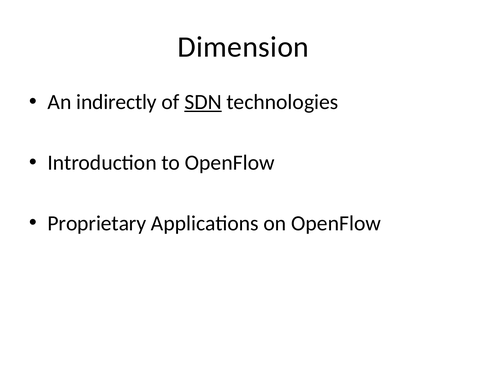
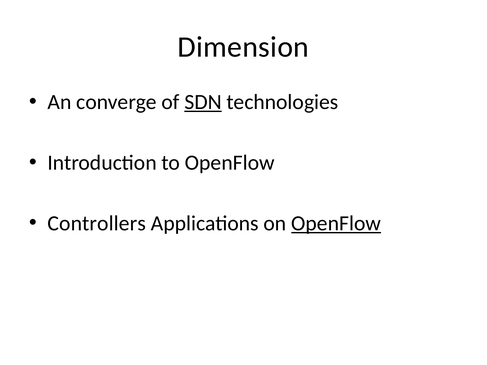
indirectly: indirectly -> converge
Proprietary: Proprietary -> Controllers
OpenFlow at (336, 223) underline: none -> present
